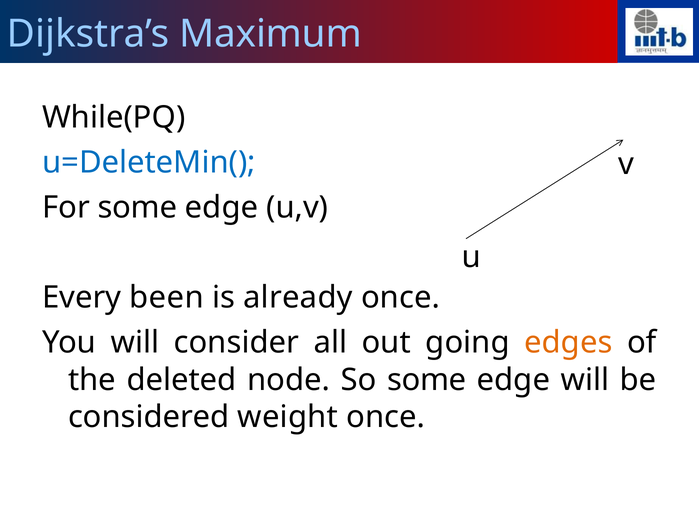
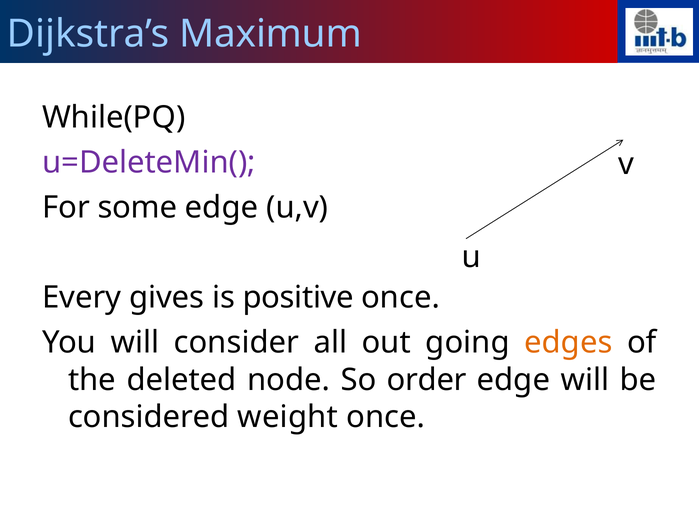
u=DeleteMin( colour: blue -> purple
been: been -> gives
already: already -> positive
So some: some -> order
